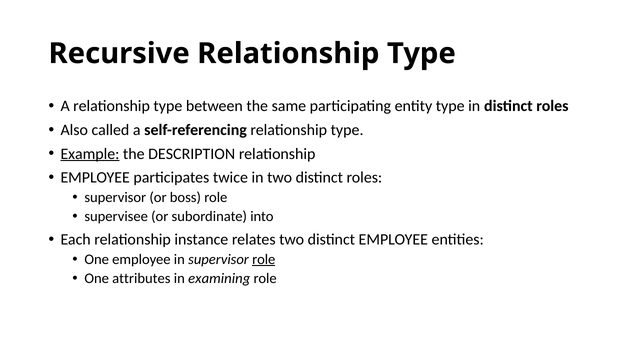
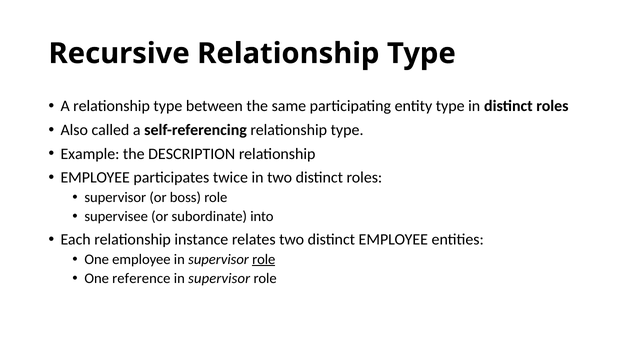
Example underline: present -> none
attributes: attributes -> reference
examining at (219, 279): examining -> supervisor
